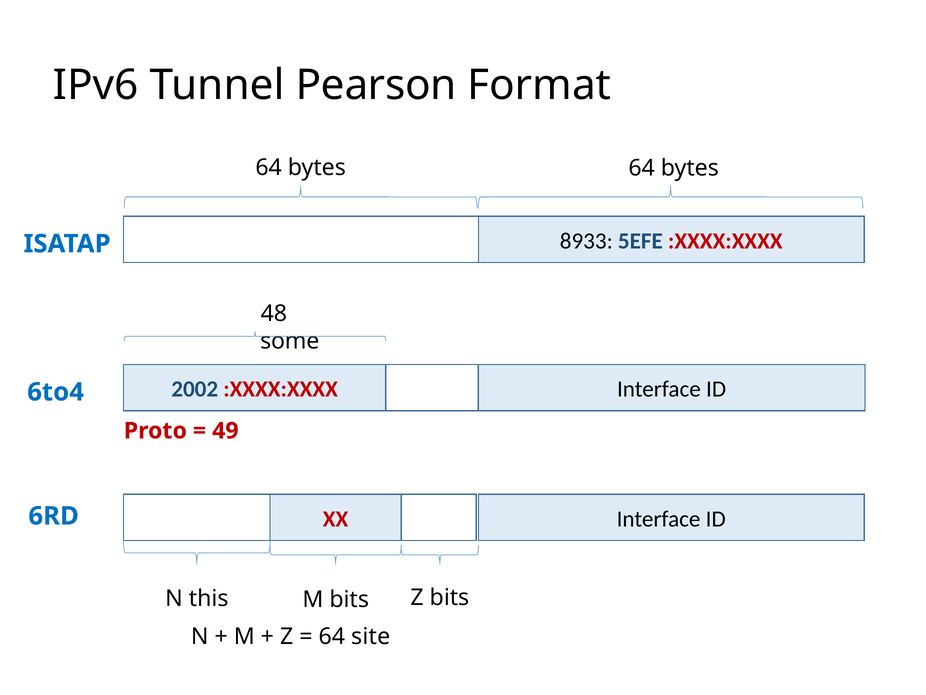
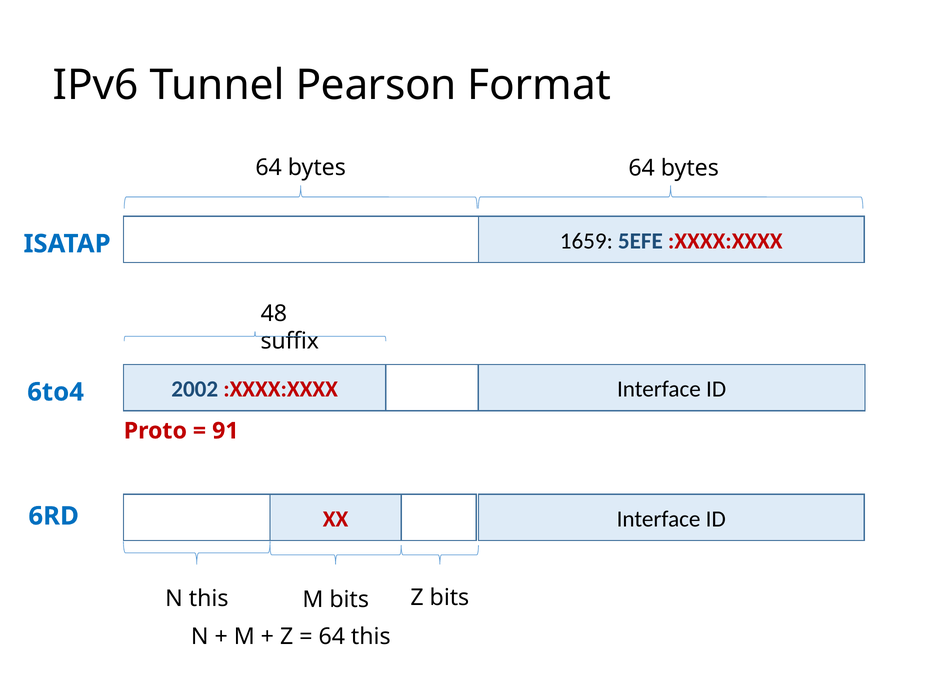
8933: 8933 -> 1659
some: some -> suffix
49: 49 -> 91
64 site: site -> this
